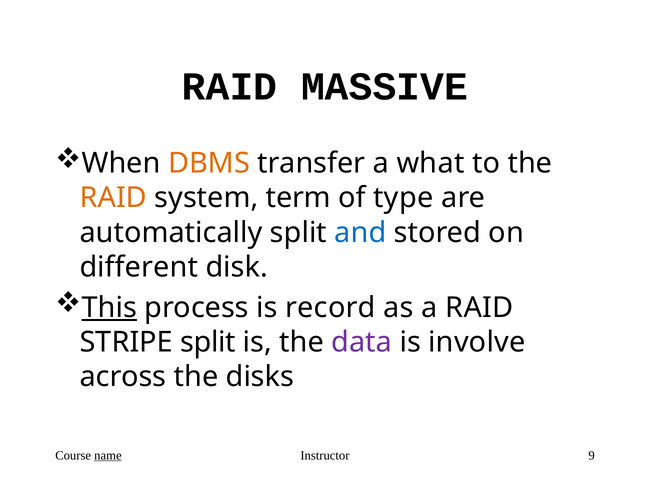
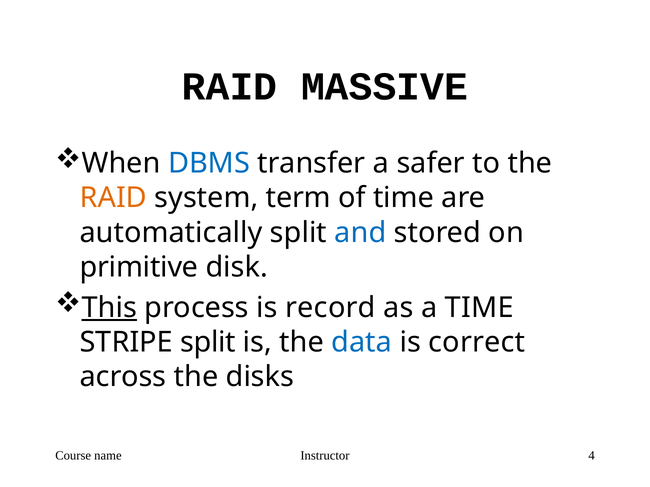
DBMS colour: orange -> blue
what: what -> safer
of type: type -> time
different: different -> primitive
a RAID: RAID -> TIME
data colour: purple -> blue
involve: involve -> correct
name underline: present -> none
9: 9 -> 4
